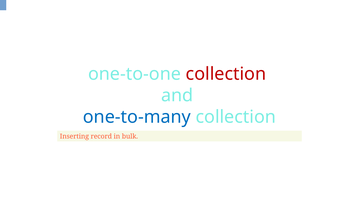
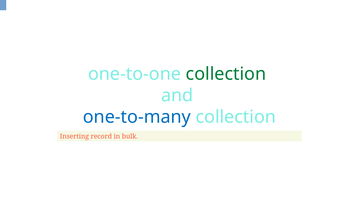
collection at (226, 74) colour: red -> green
